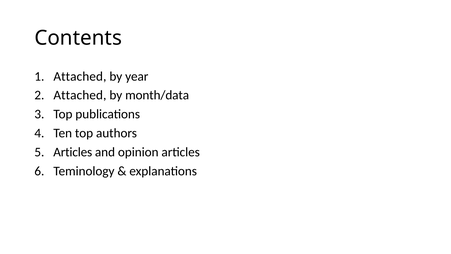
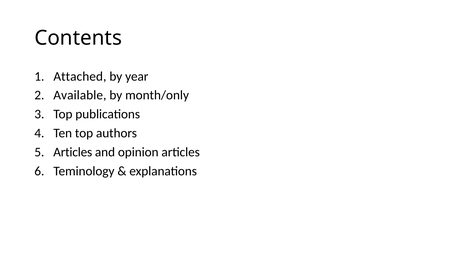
Attached at (80, 95): Attached -> Available
month/data: month/data -> month/only
